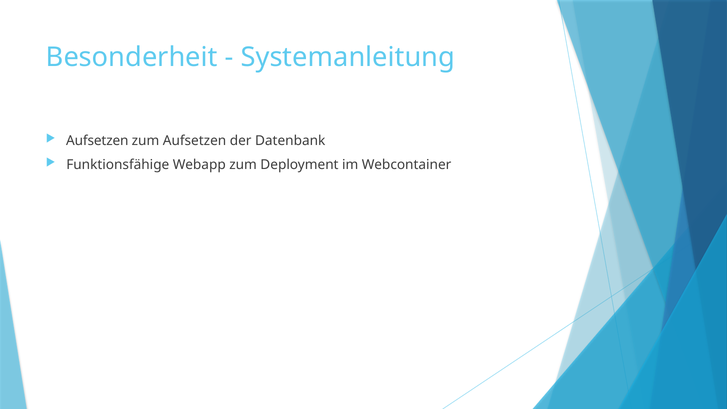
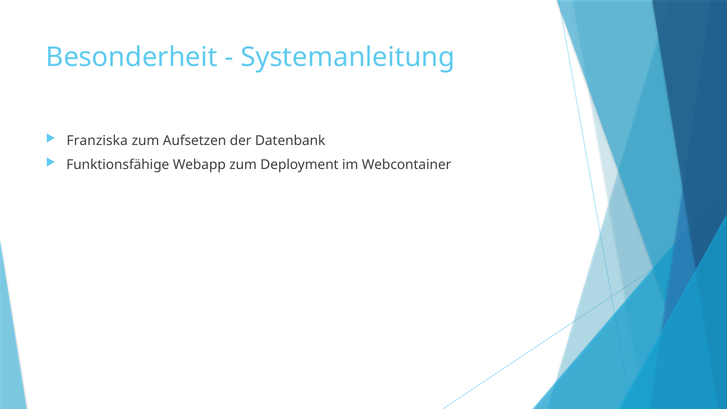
Aufsetzen at (97, 141): Aufsetzen -> Franziska
